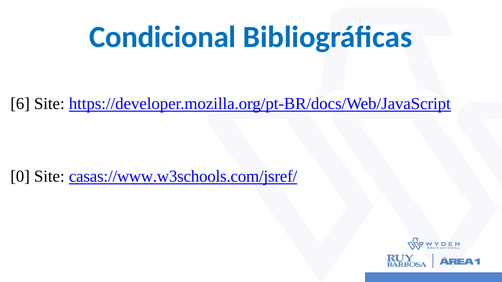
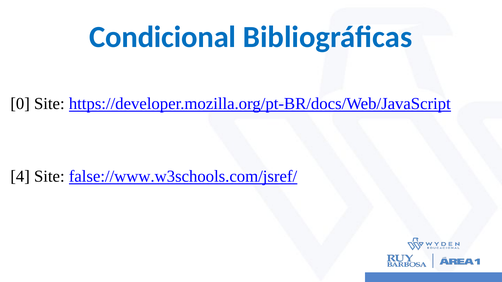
6: 6 -> 0
0: 0 -> 4
casas://www.w3schools.com/jsref/: casas://www.w3schools.com/jsref/ -> false://www.w3schools.com/jsref/
